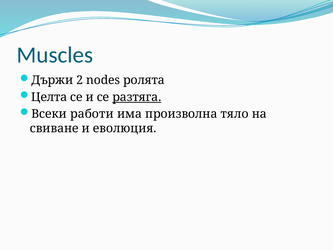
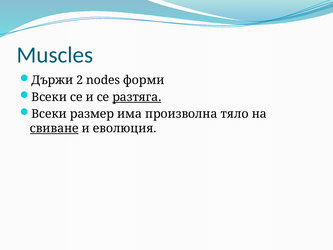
ролята: ролята -> форми
Целта at (49, 97): Целта -> Всеки
работи: работи -> размер
свиване underline: none -> present
